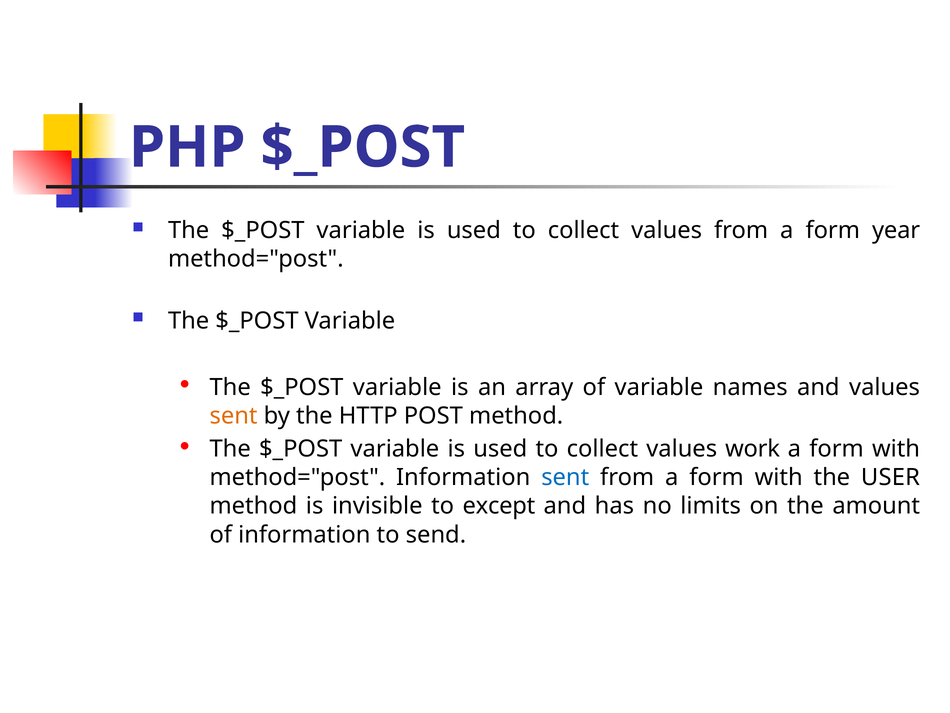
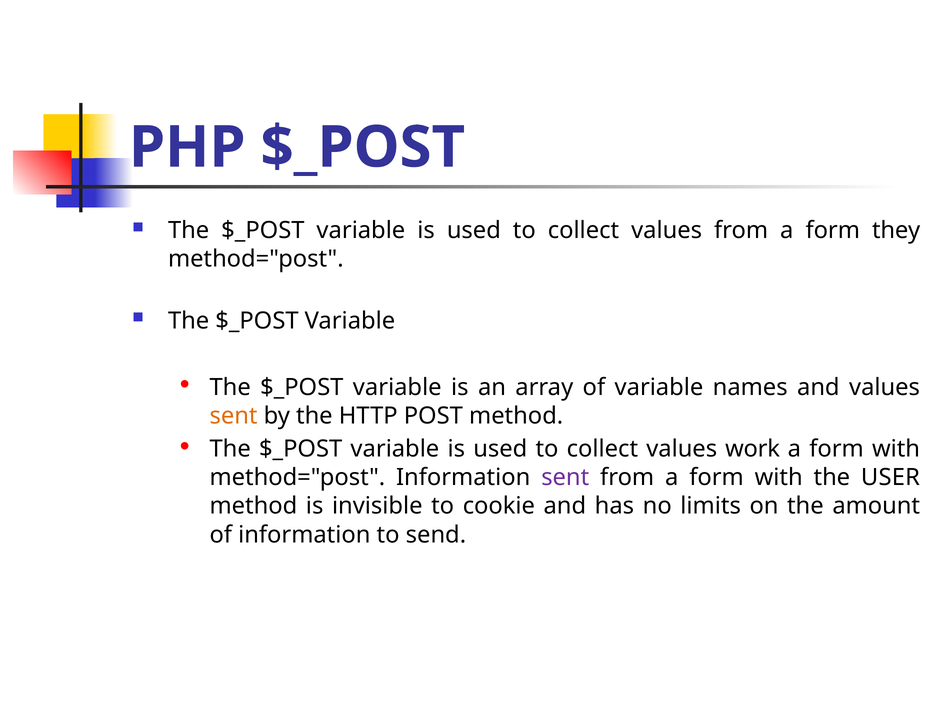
year: year -> they
sent at (565, 477) colour: blue -> purple
except: except -> cookie
